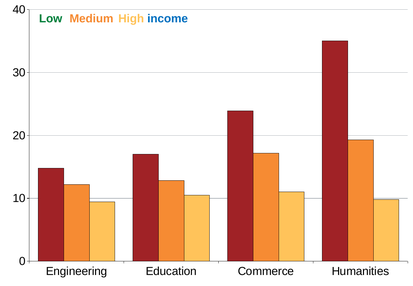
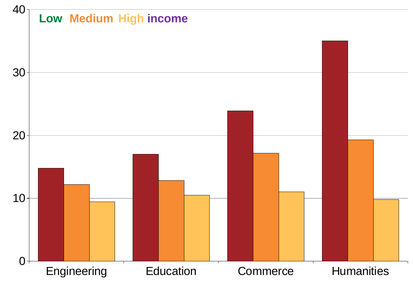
income colour: blue -> purple
